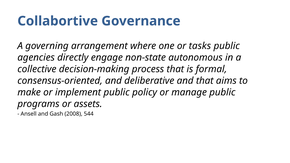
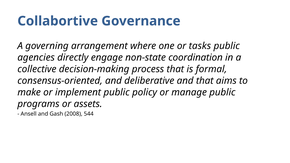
autonomous: autonomous -> coordination
